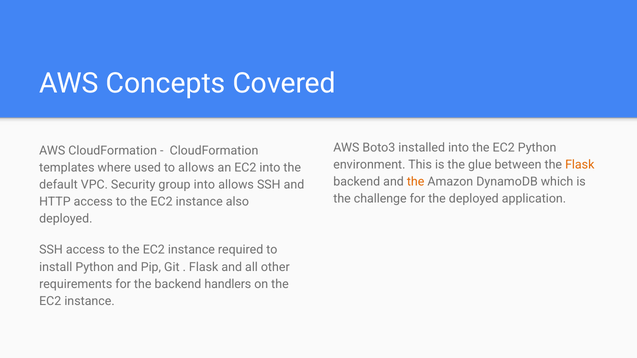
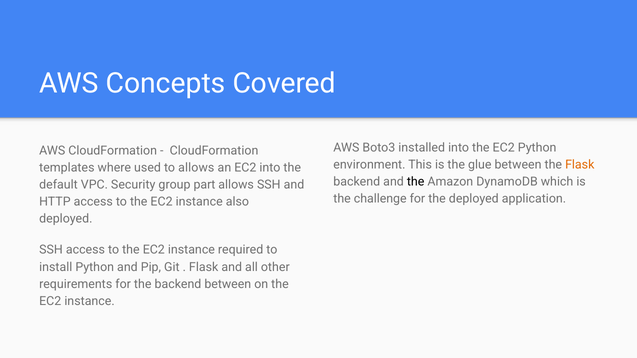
the at (416, 182) colour: orange -> black
group into: into -> part
backend handlers: handlers -> between
